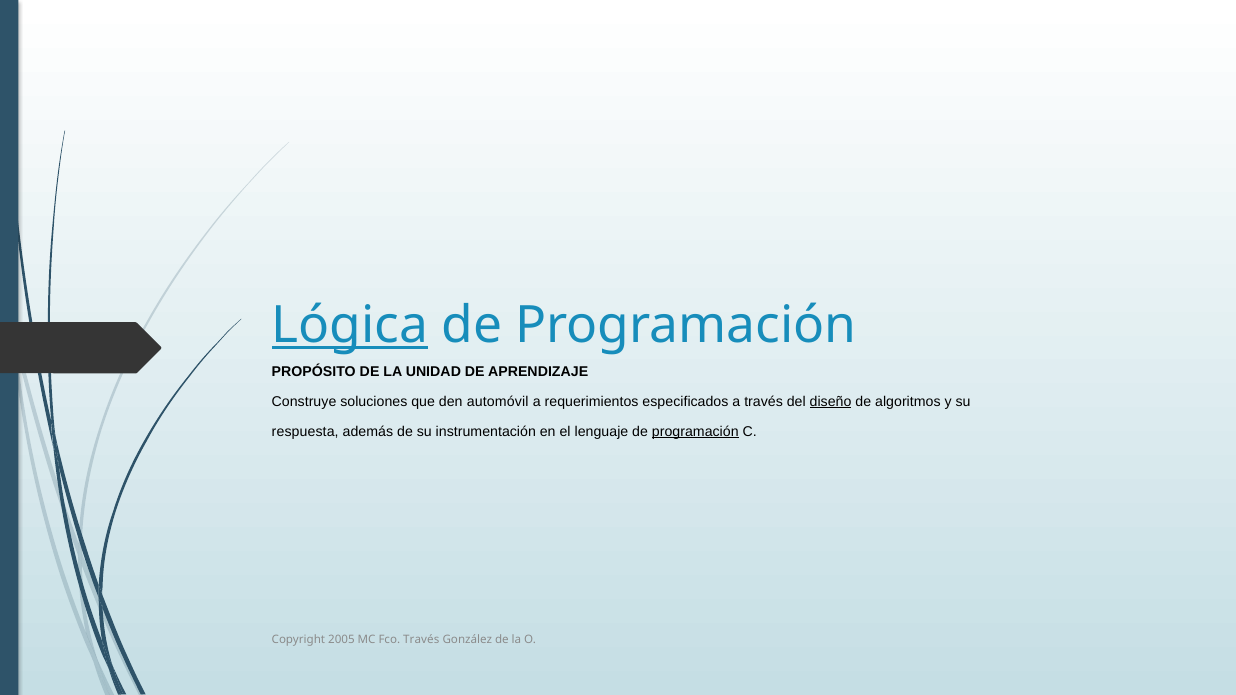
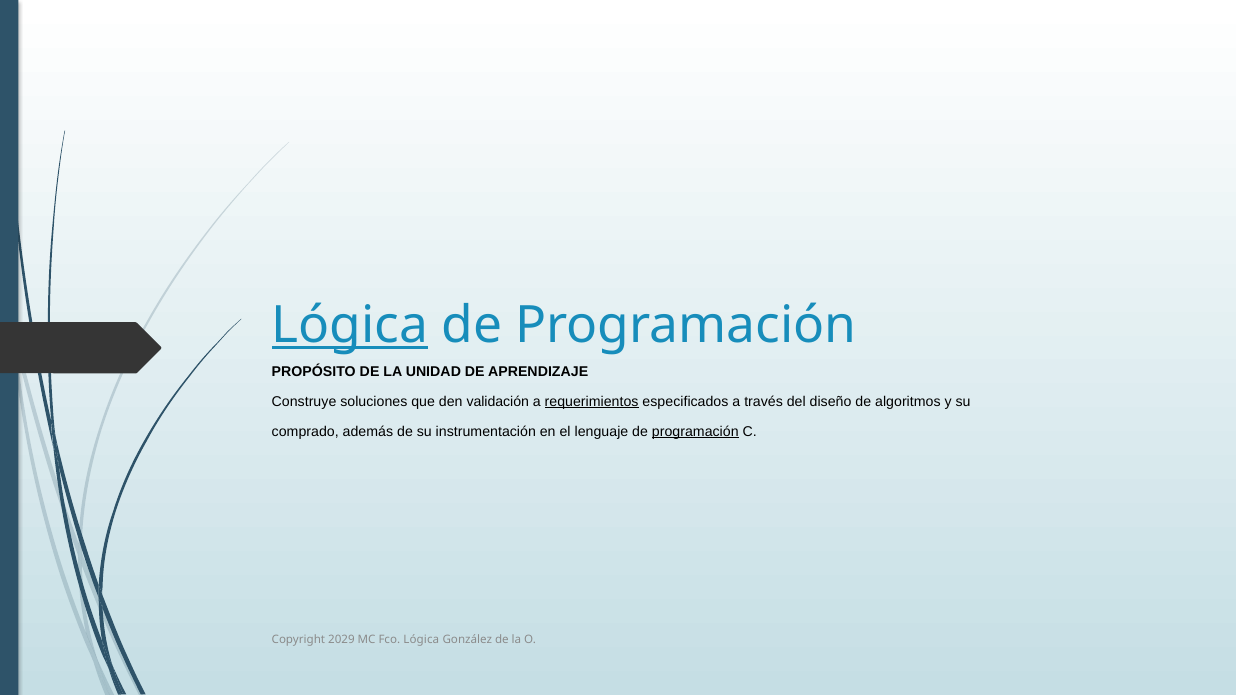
automóvil: automóvil -> validación
requerimientos underline: none -> present
diseño underline: present -> none
respuesta: respuesta -> comprado
2005: 2005 -> 2029
Fco Través: Través -> Lógica
